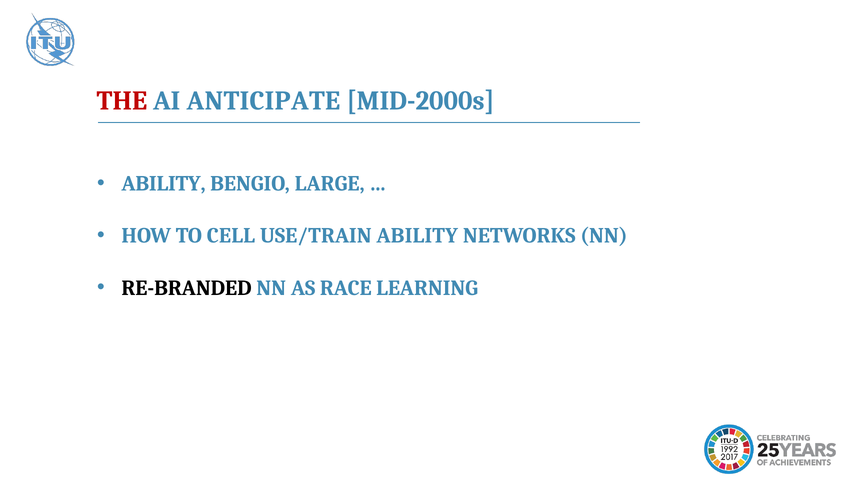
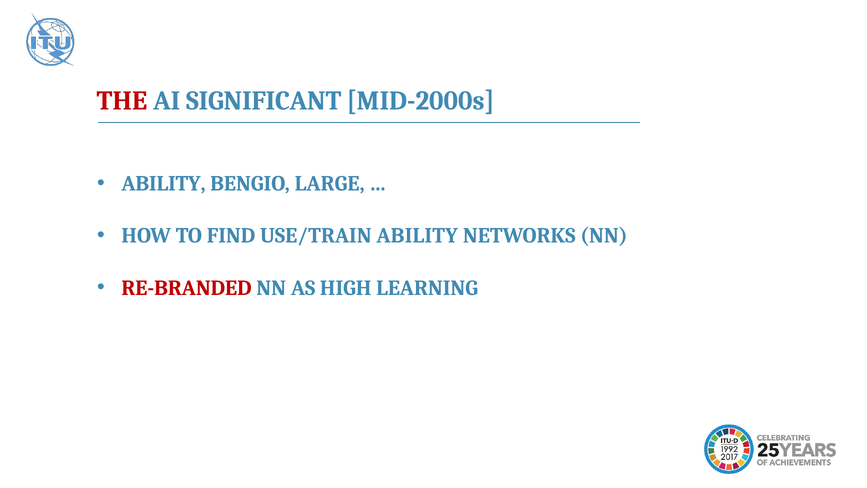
ANTICIPATE: ANTICIPATE -> SIGNIFICANT
CELL: CELL -> FIND
RE-BRANDED colour: black -> red
RACE: RACE -> HIGH
